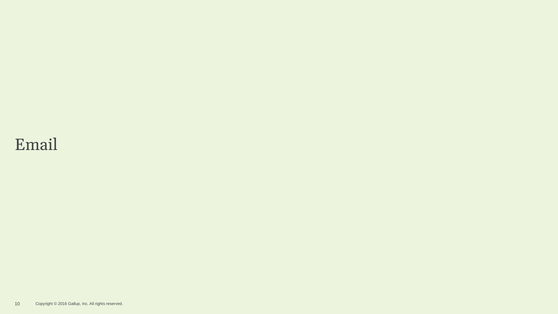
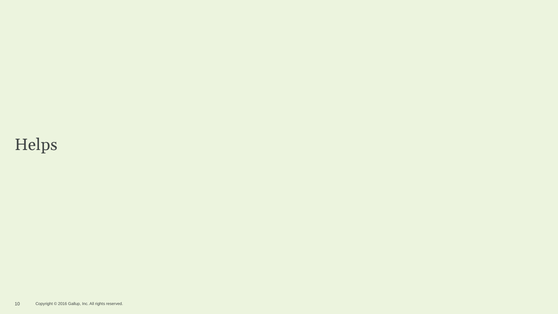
Email: Email -> Helps
